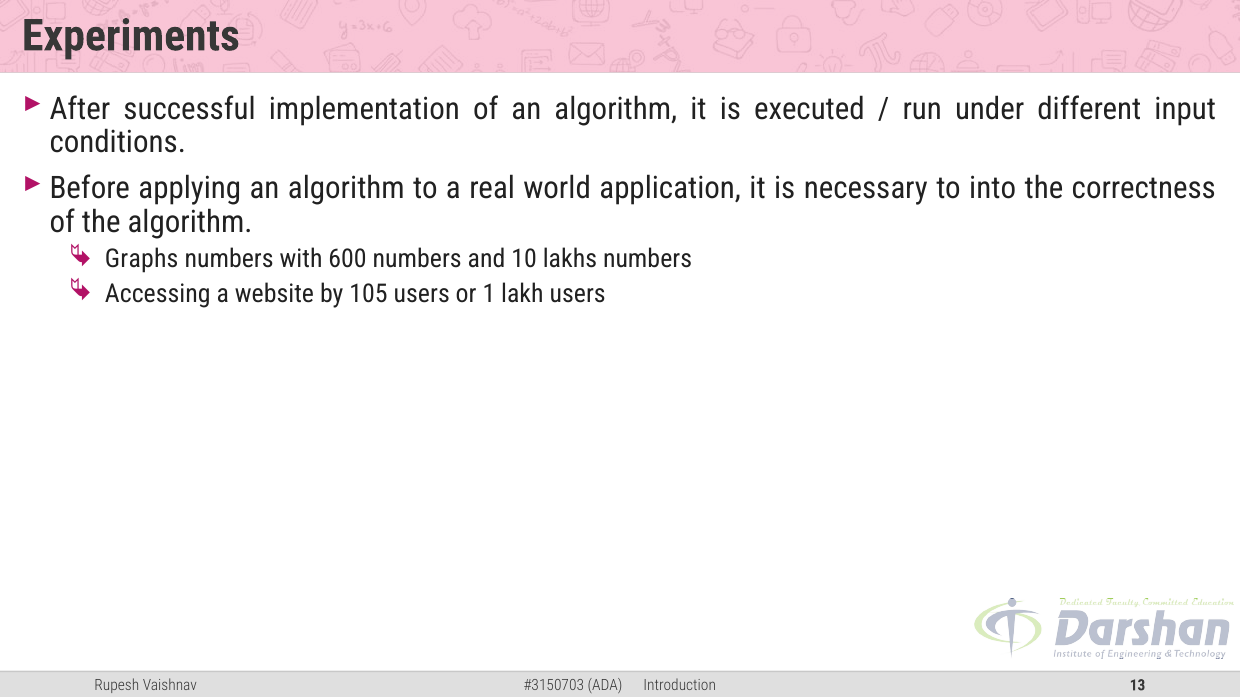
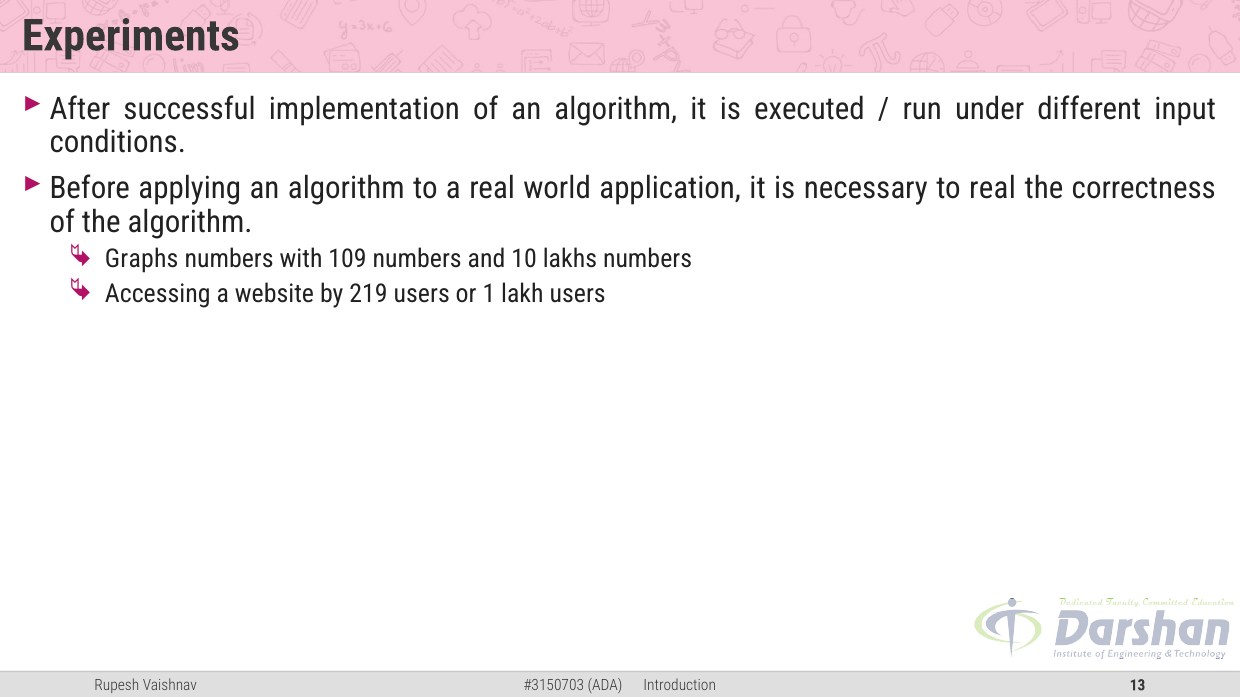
to into: into -> real
600: 600 -> 109
105: 105 -> 219
